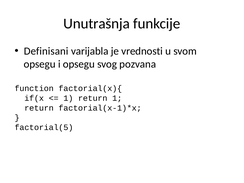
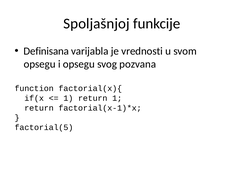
Unutrašnja: Unutrašnja -> Spoljašnjoj
Definisani: Definisani -> Definisana
